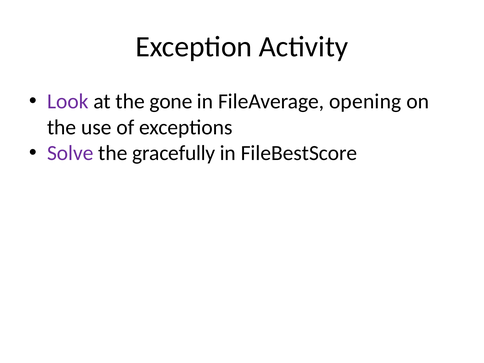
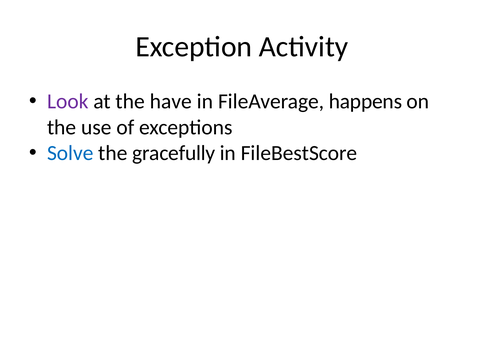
gone: gone -> have
opening: opening -> happens
Solve colour: purple -> blue
